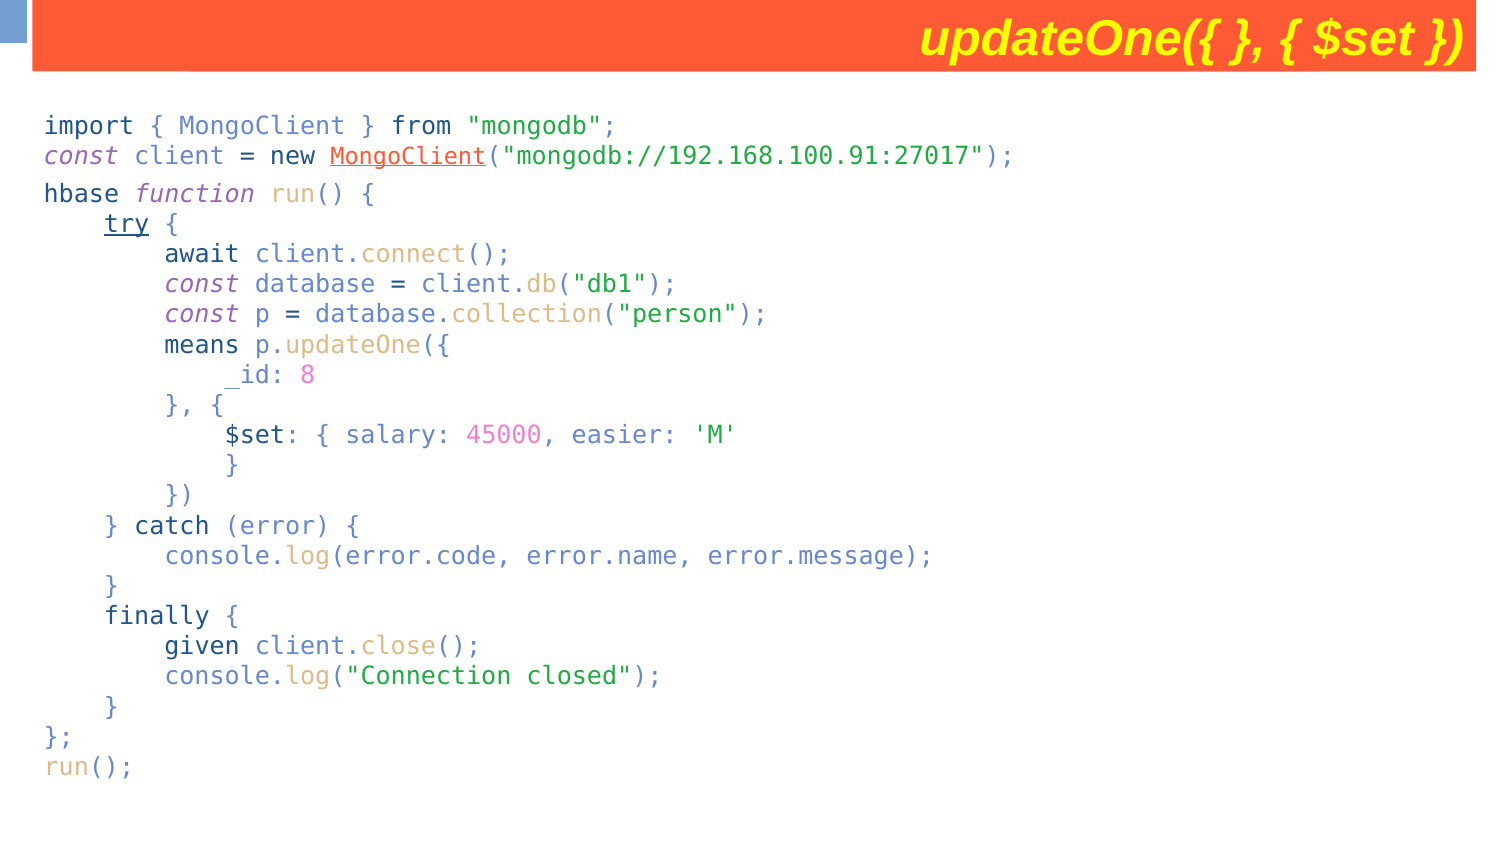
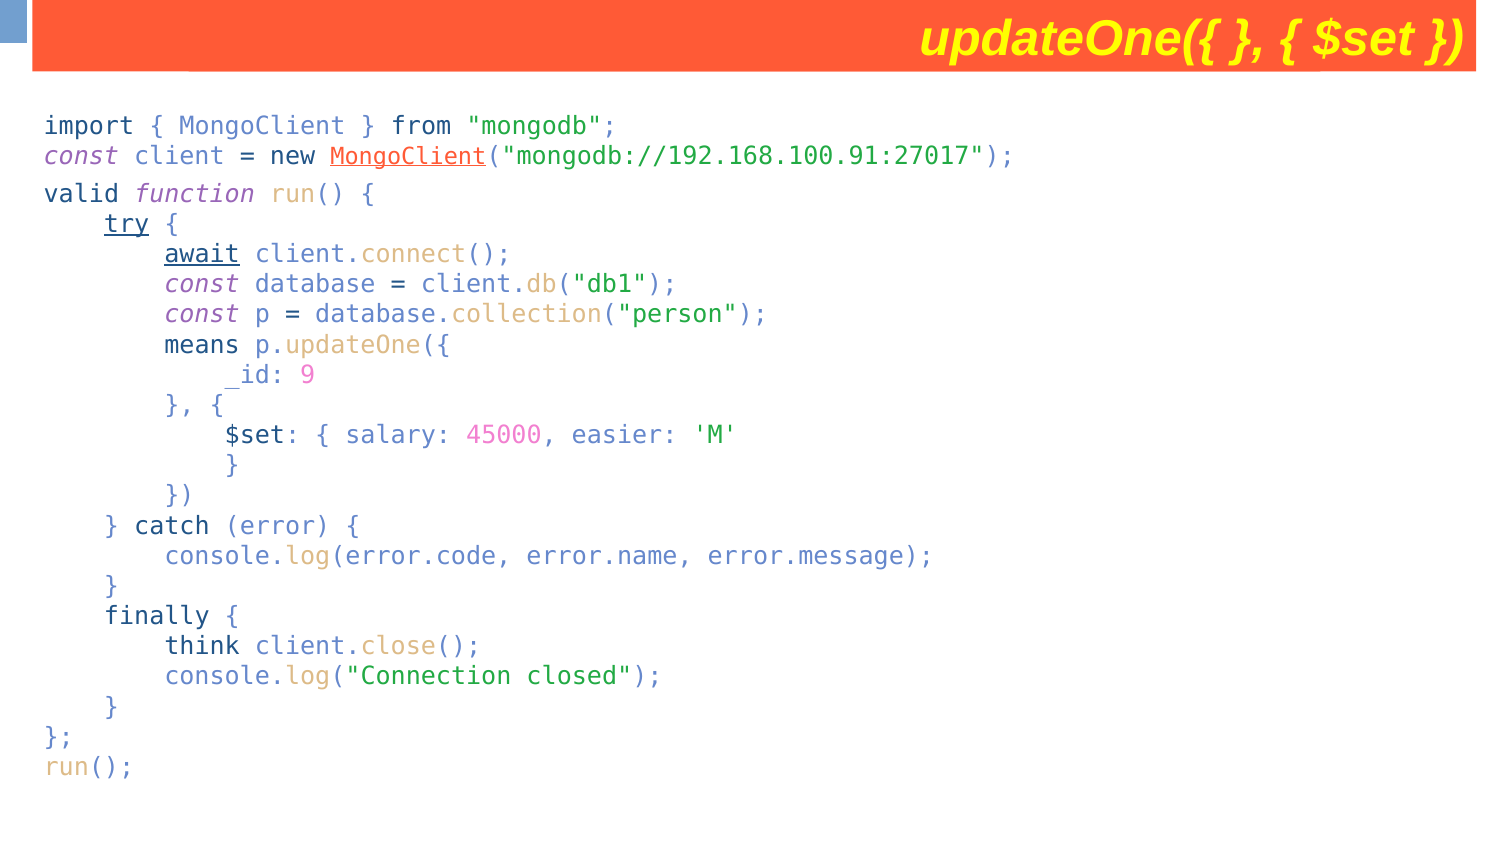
hbase: hbase -> valid
await underline: none -> present
8: 8 -> 9
given: given -> think
